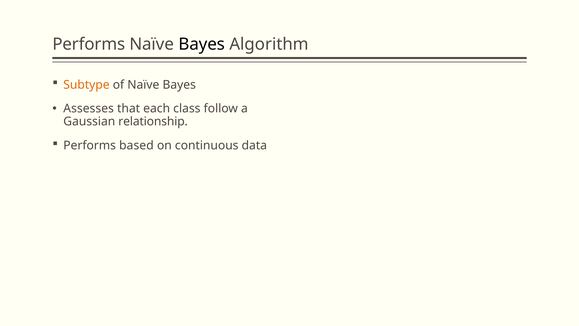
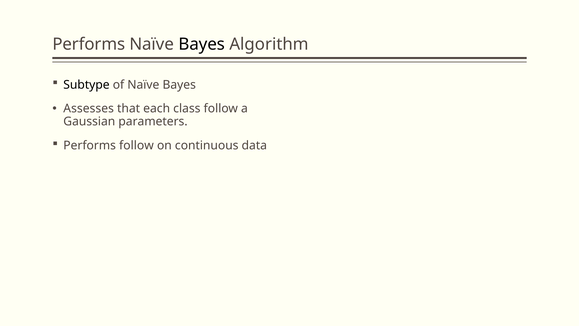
Subtype colour: orange -> black
relationship: relationship -> parameters
Performs based: based -> follow
